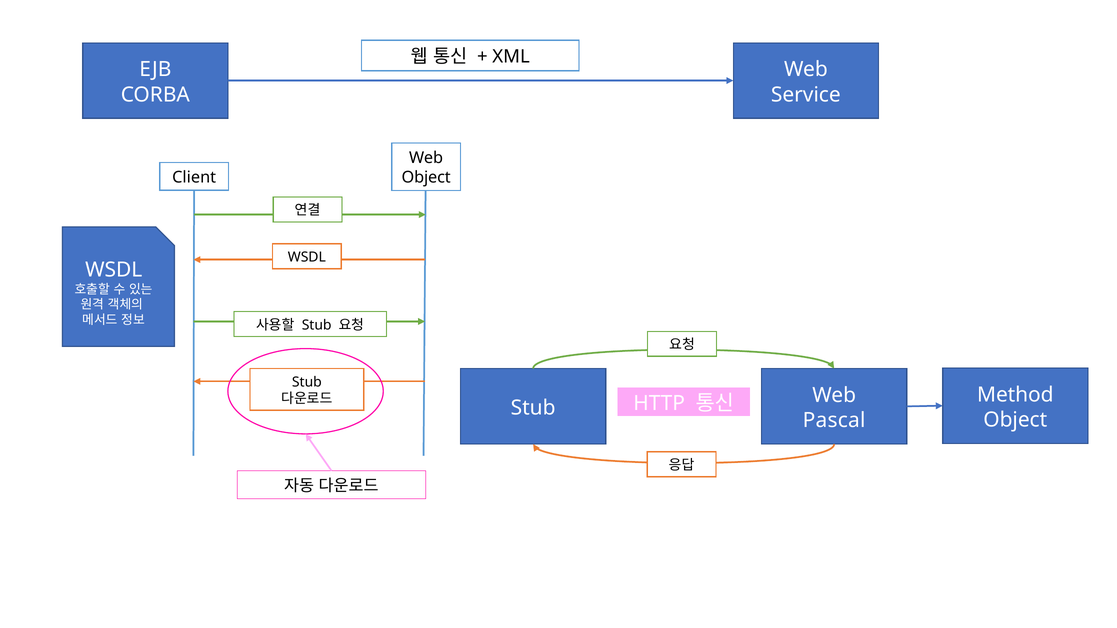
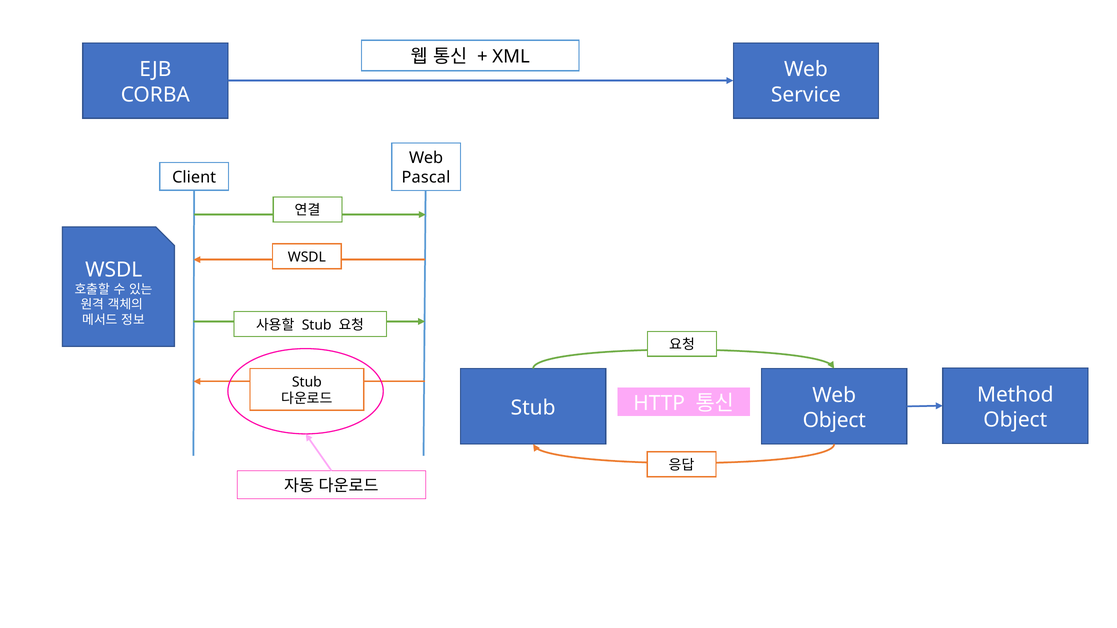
Object at (426, 178): Object -> Pascal
Pascal at (834, 421): Pascal -> Object
